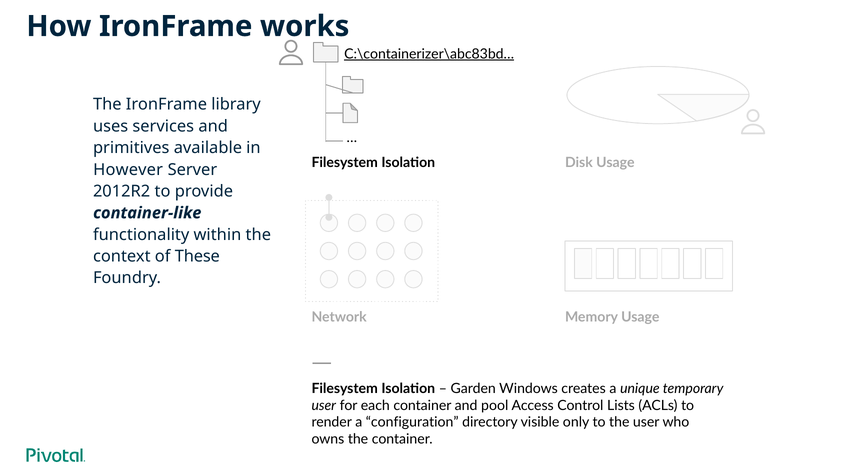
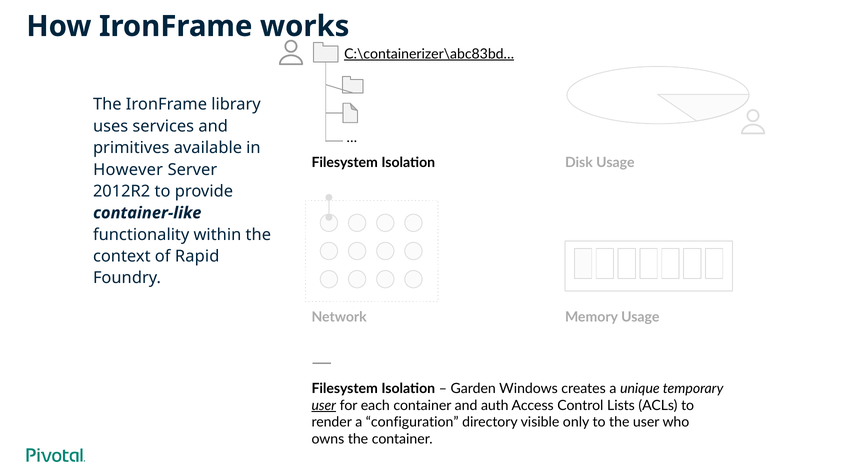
These: These -> Rapid
user at (324, 406) underline: none -> present
pool: pool -> auth
